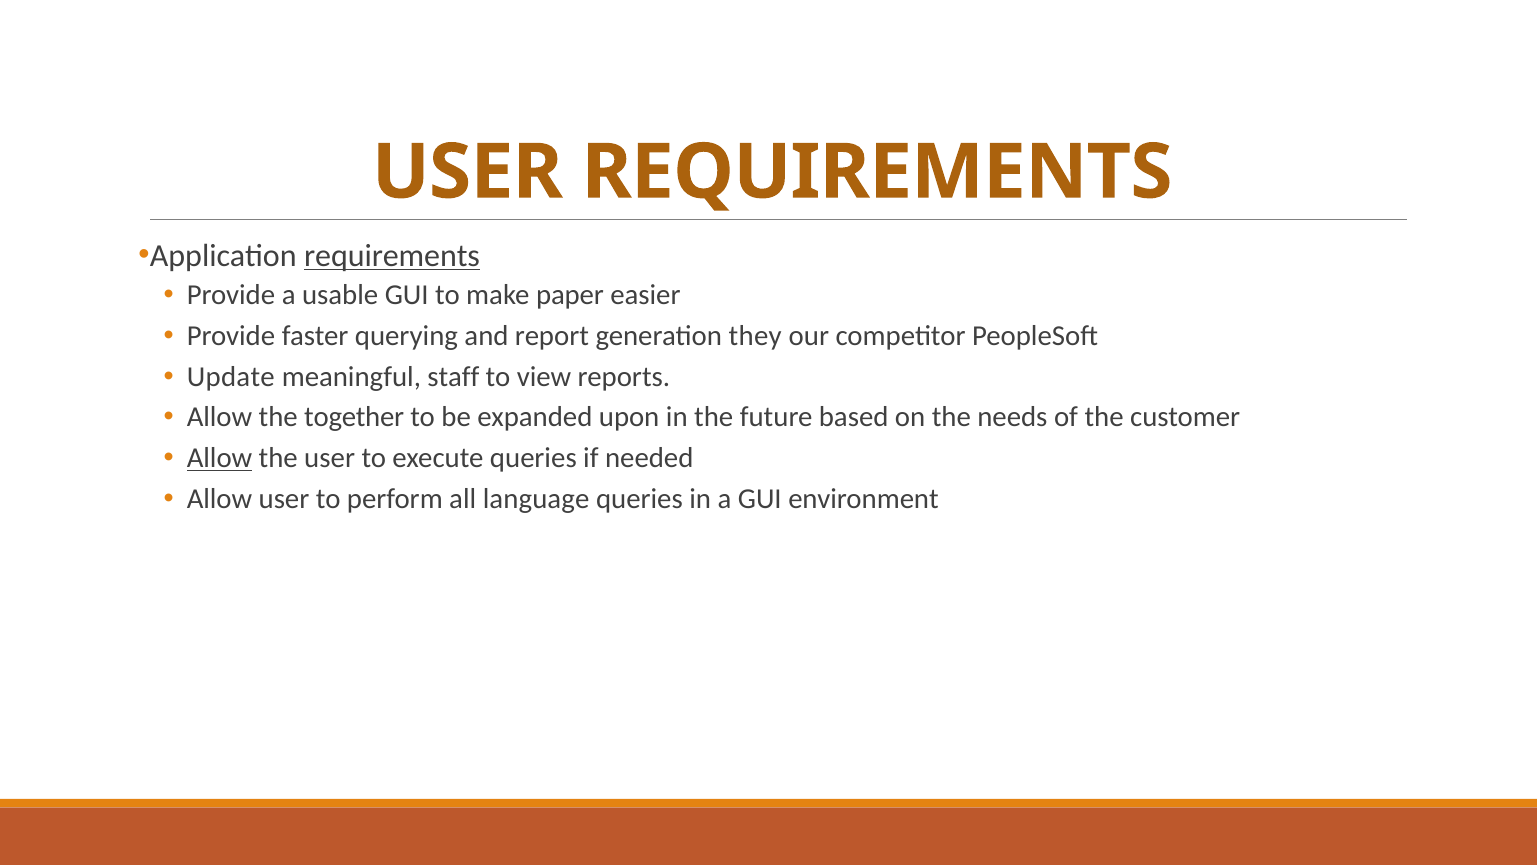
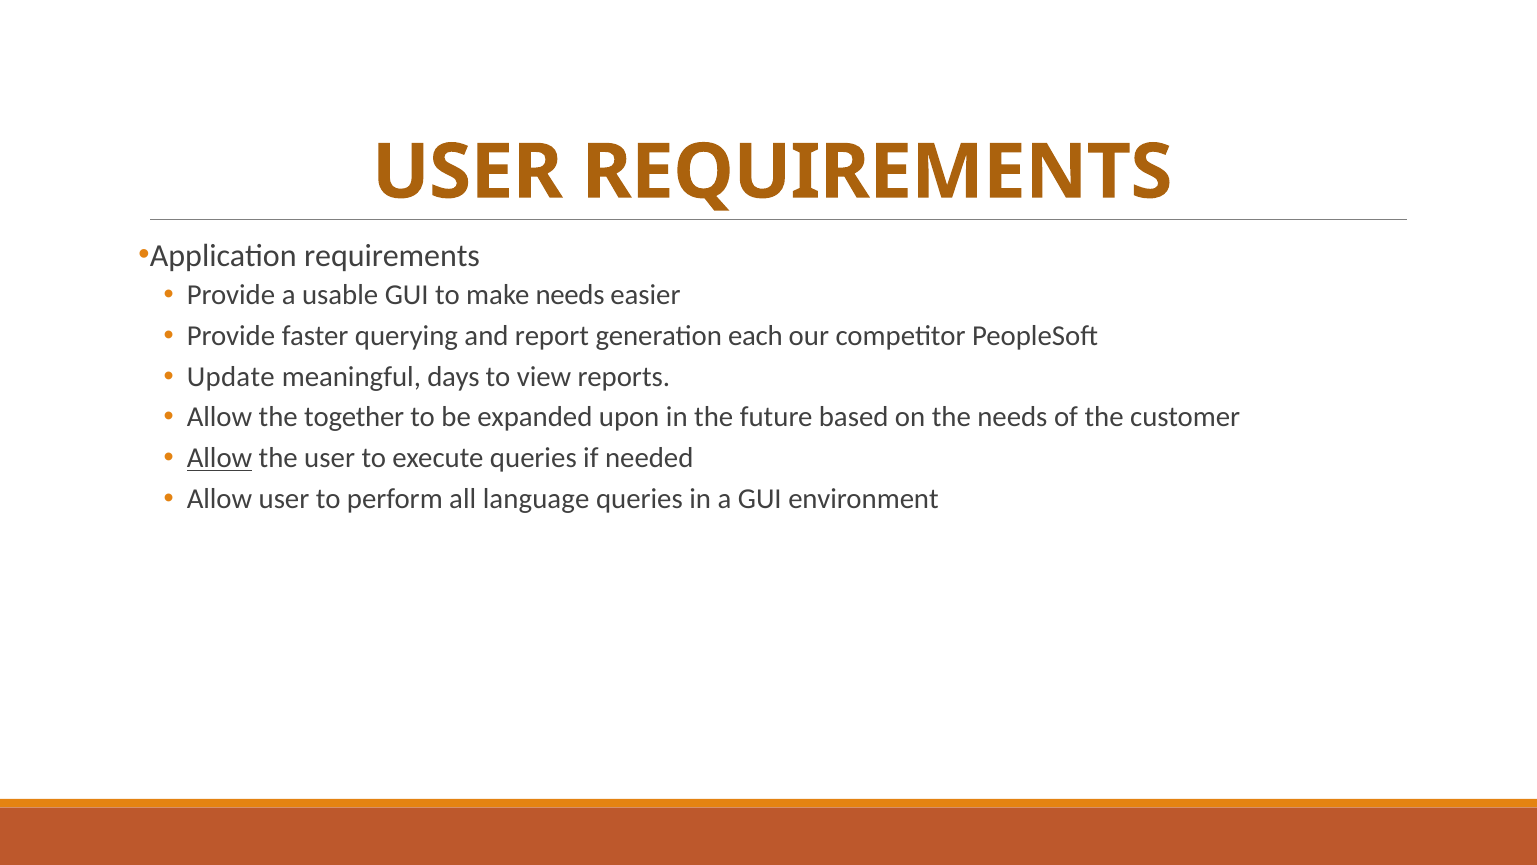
requirements at (392, 256) underline: present -> none
make paper: paper -> needs
they: they -> each
staff: staff -> days
